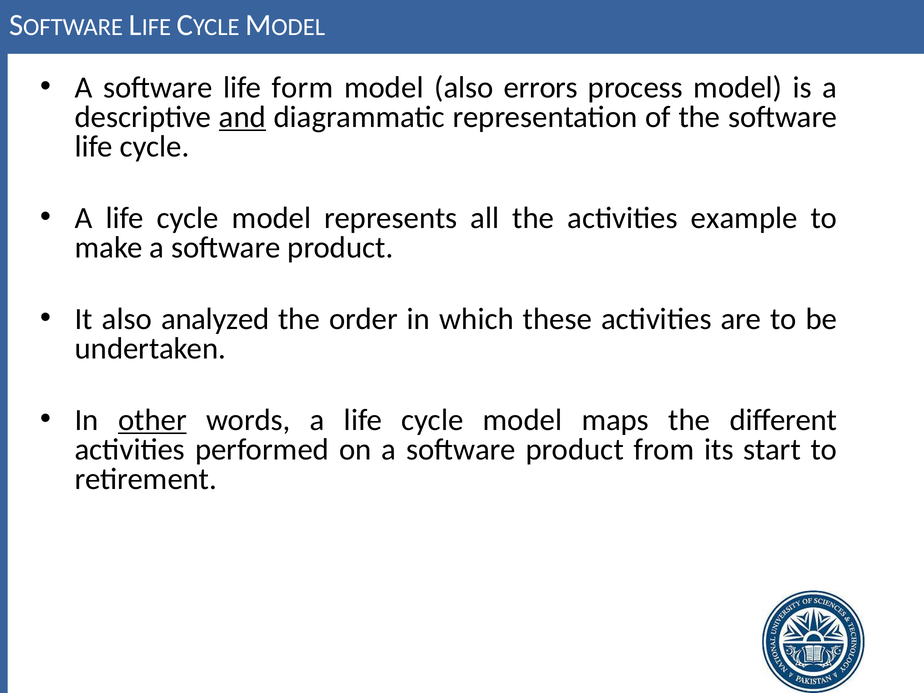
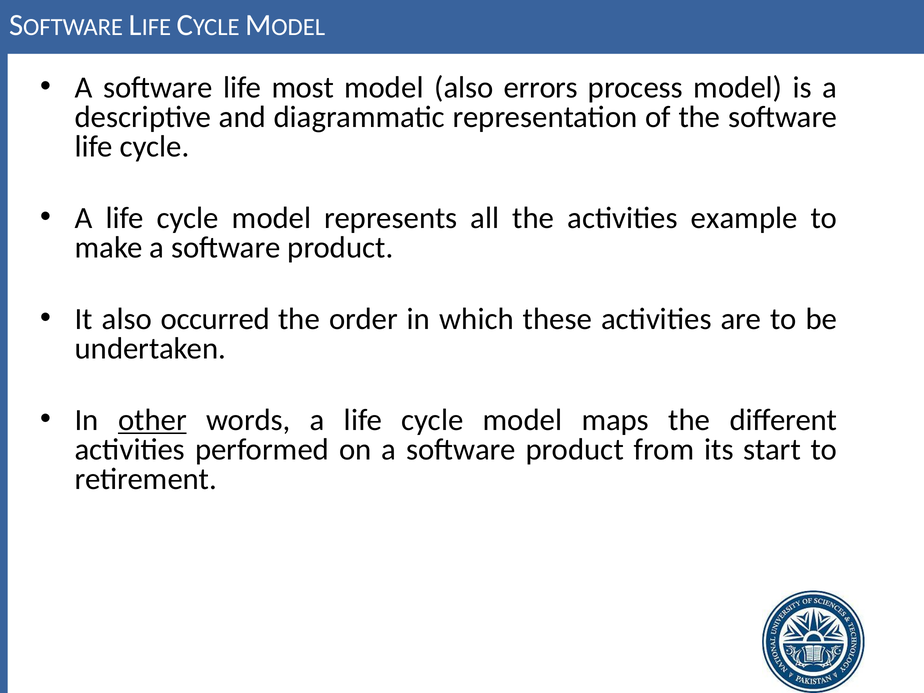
form: form -> most
and underline: present -> none
analyzed: analyzed -> occurred
